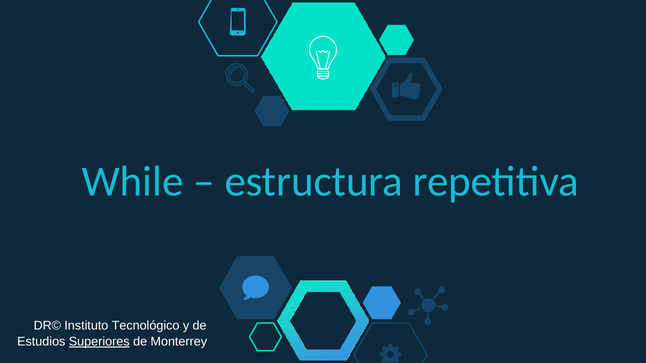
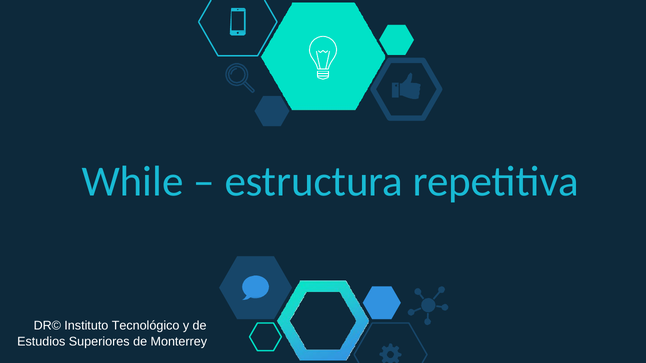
Superiores underline: present -> none
